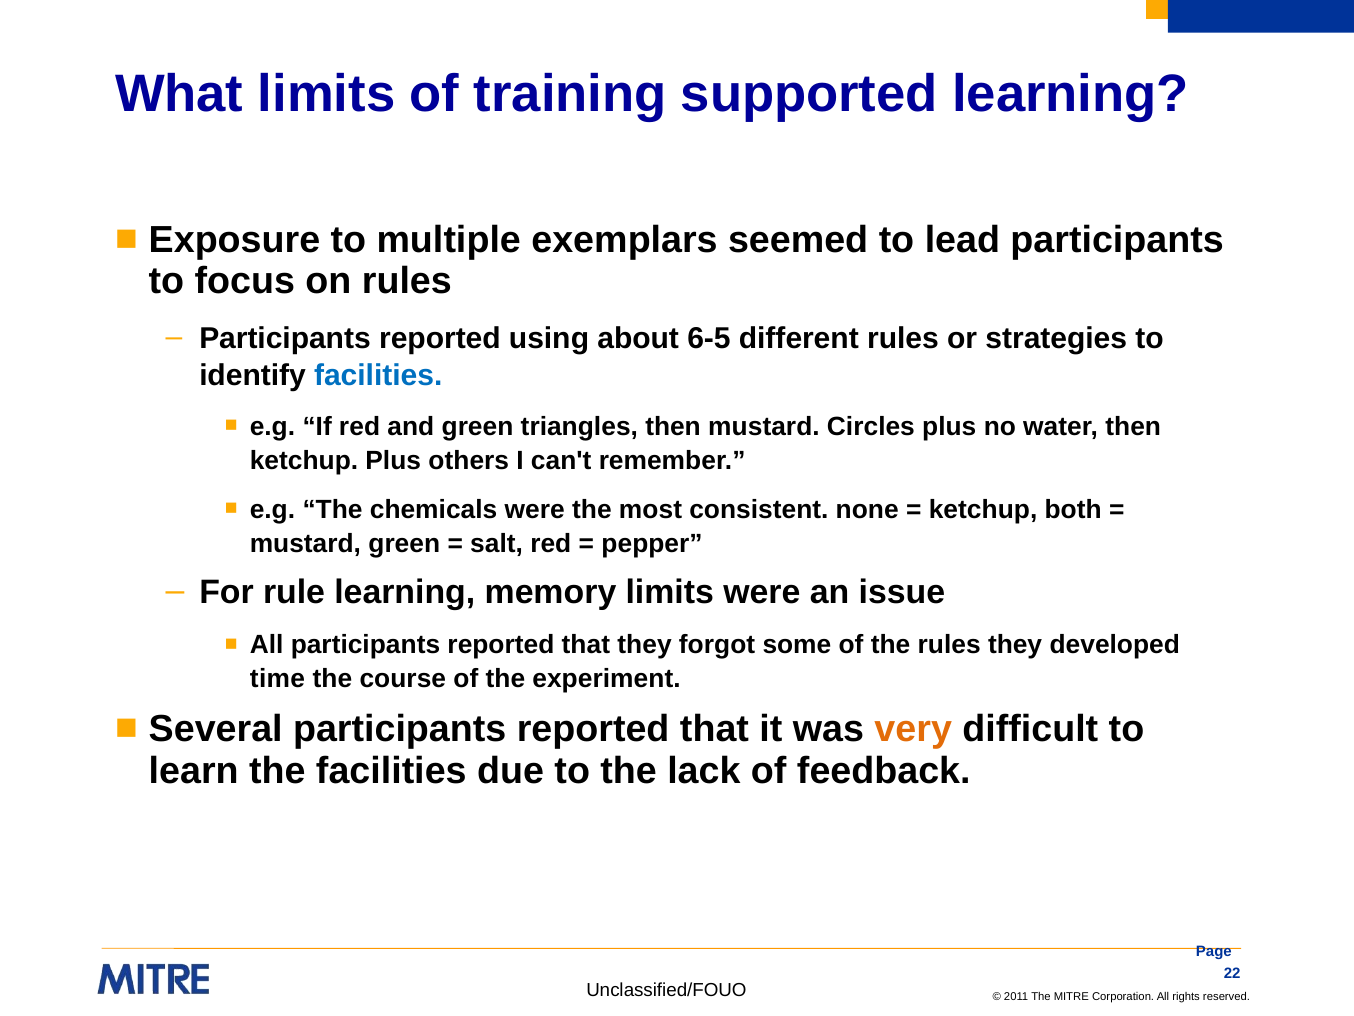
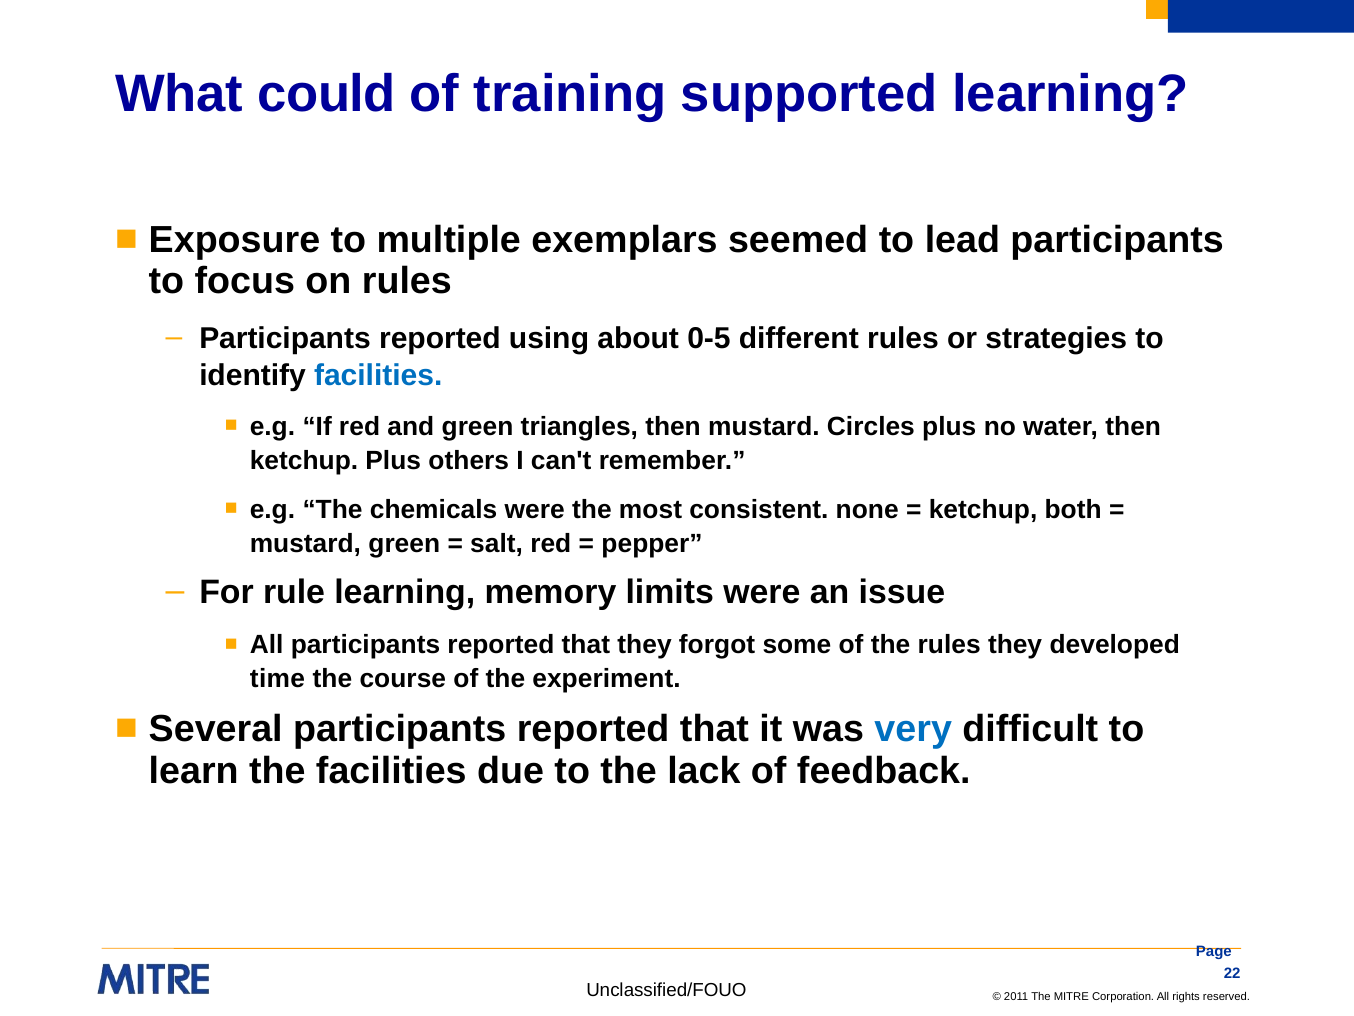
What limits: limits -> could
6-5: 6-5 -> 0-5
very colour: orange -> blue
